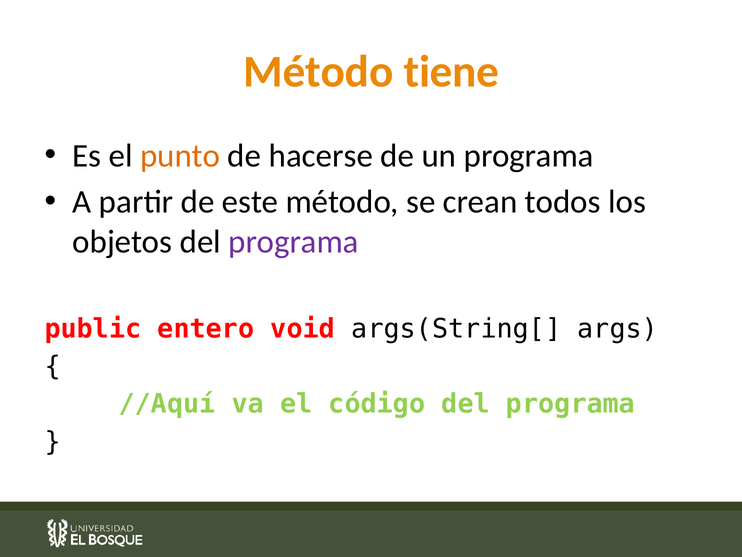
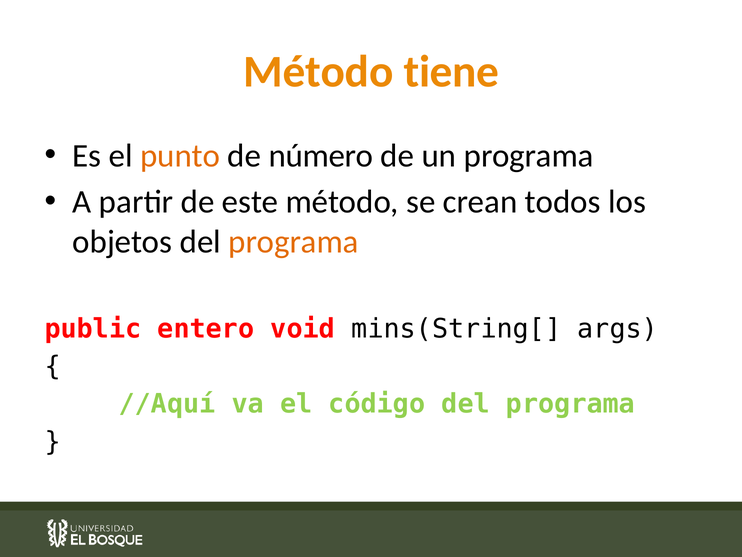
hacerse: hacerse -> número
programa at (294, 242) colour: purple -> orange
args(String[: args(String[ -> mins(String[
